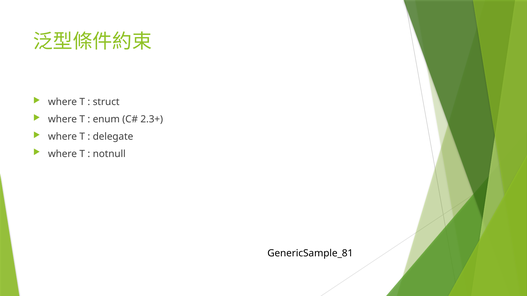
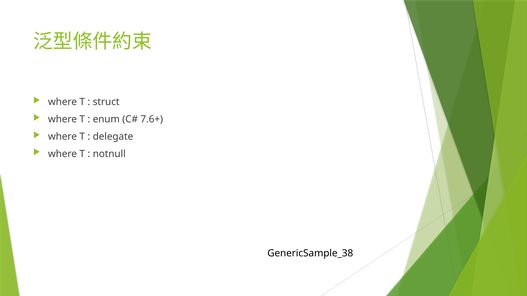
2.3+: 2.3+ -> 7.6+
GenericSample_81: GenericSample_81 -> GenericSample_38
